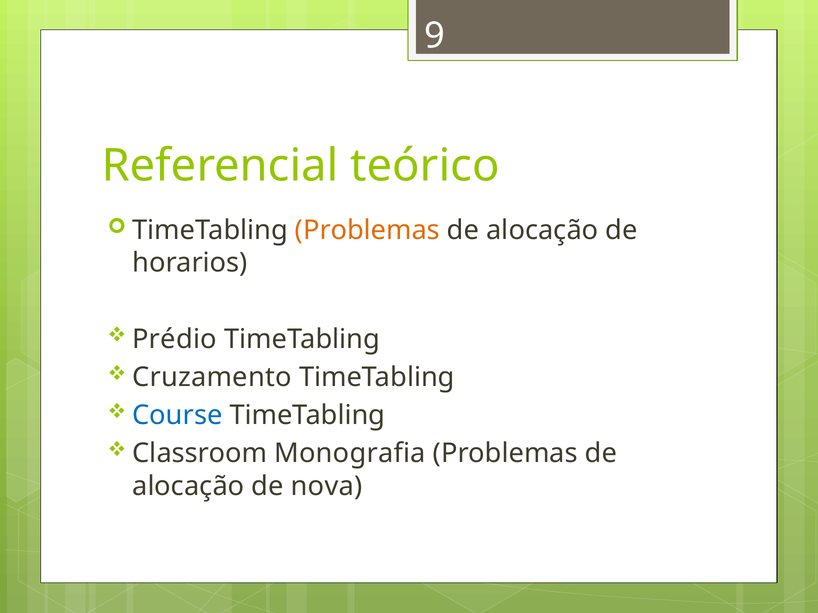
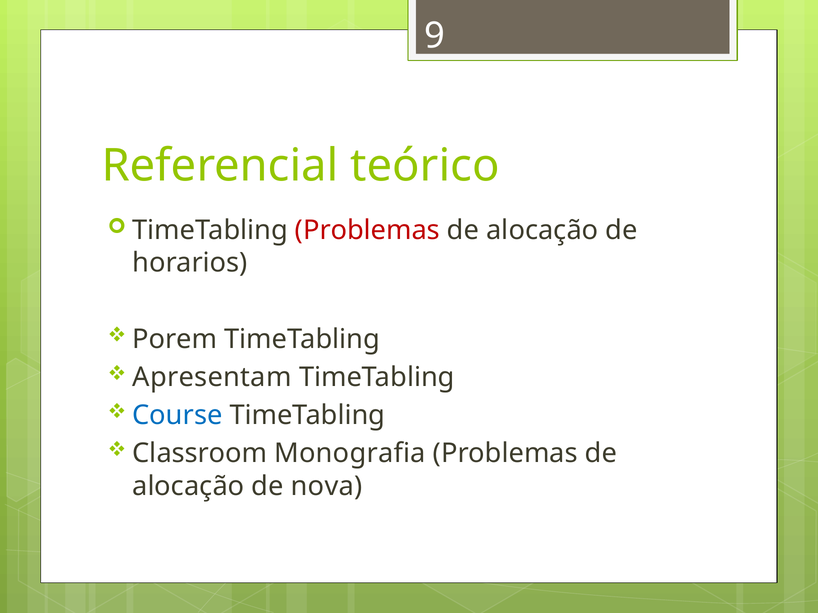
Problemas at (367, 230) colour: orange -> red
Prédio: Prédio -> Porem
Cruzamento: Cruzamento -> Apresentam
